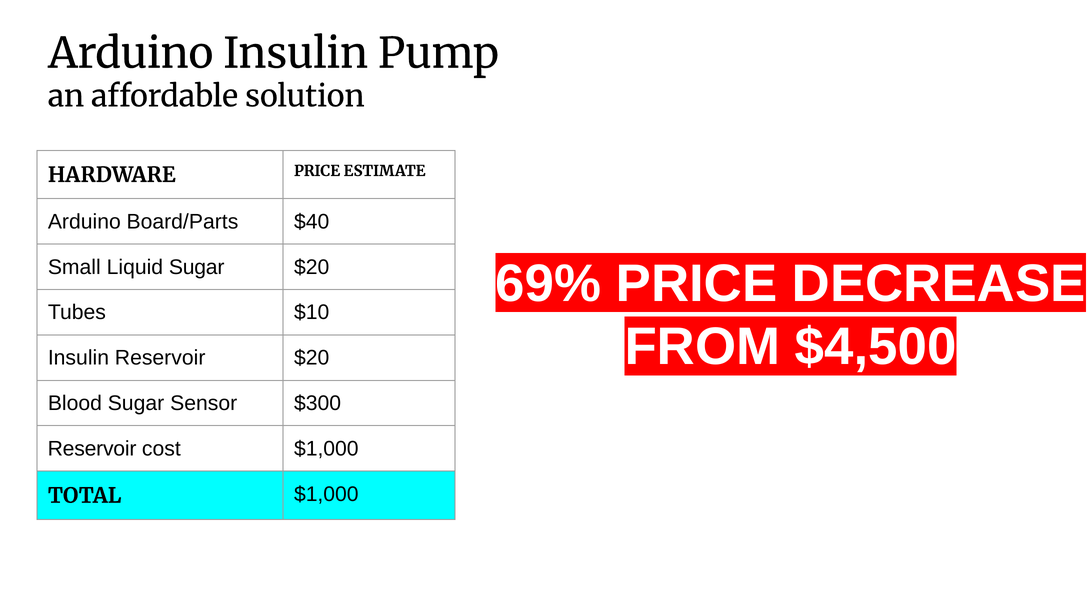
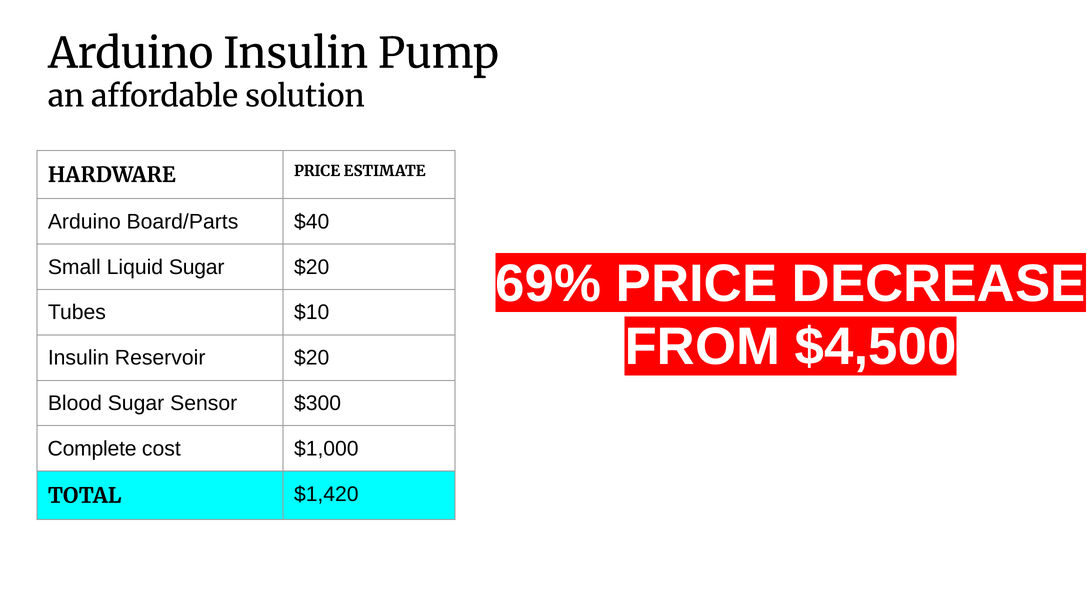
Reservoir at (92, 449): Reservoir -> Complete
TOTAL $1,000: $1,000 -> $1,420
